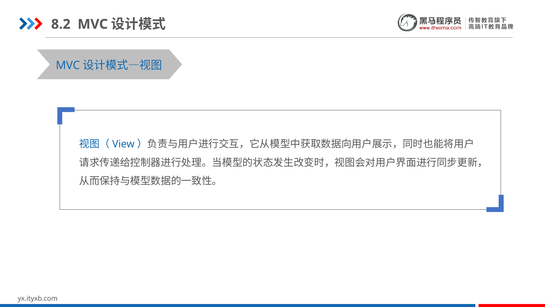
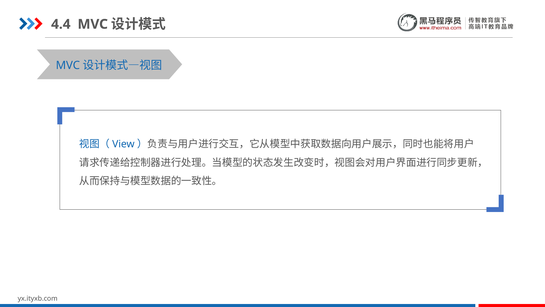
8.2: 8.2 -> 4.4
